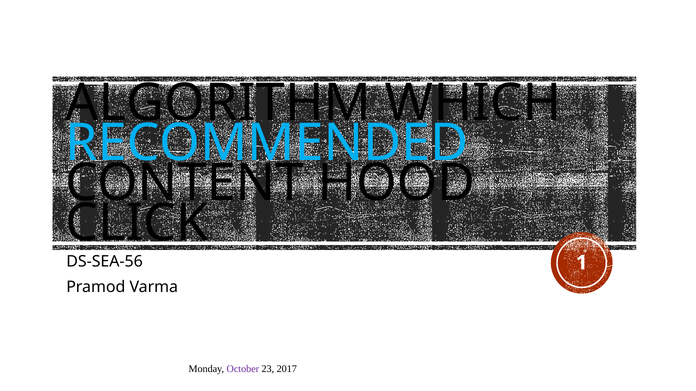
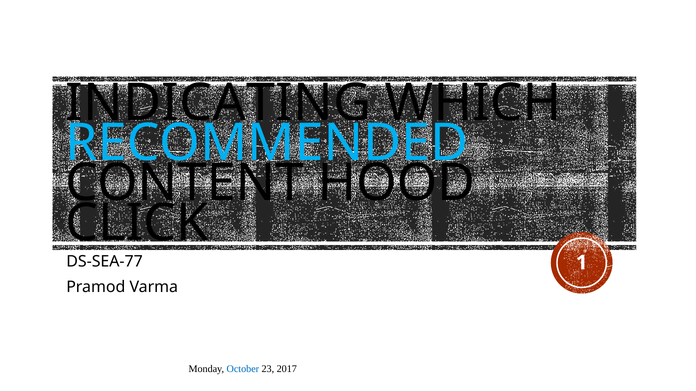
ALGORITHM: ALGORITHM -> INDICATING
DS-SEA-56: DS-SEA-56 -> DS-SEA-77
October colour: purple -> blue
